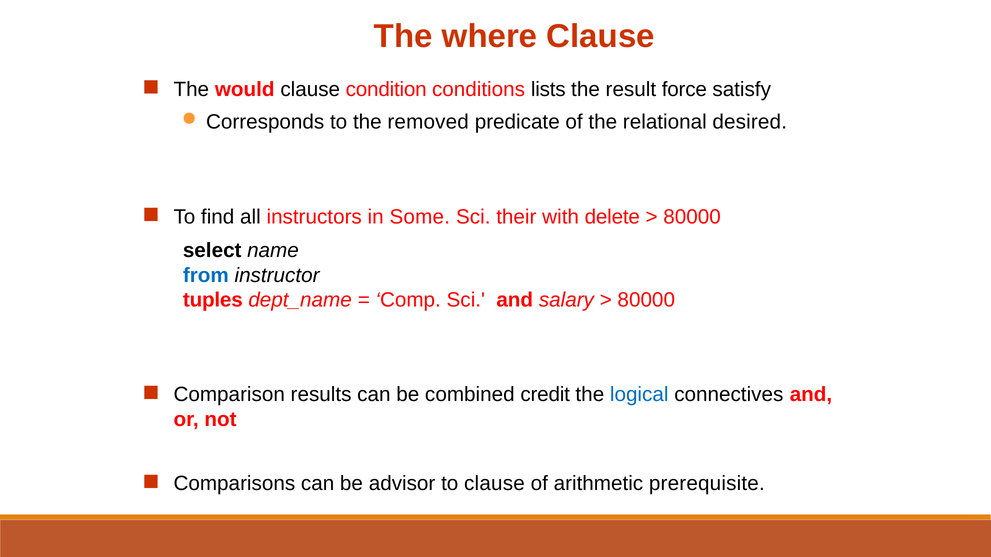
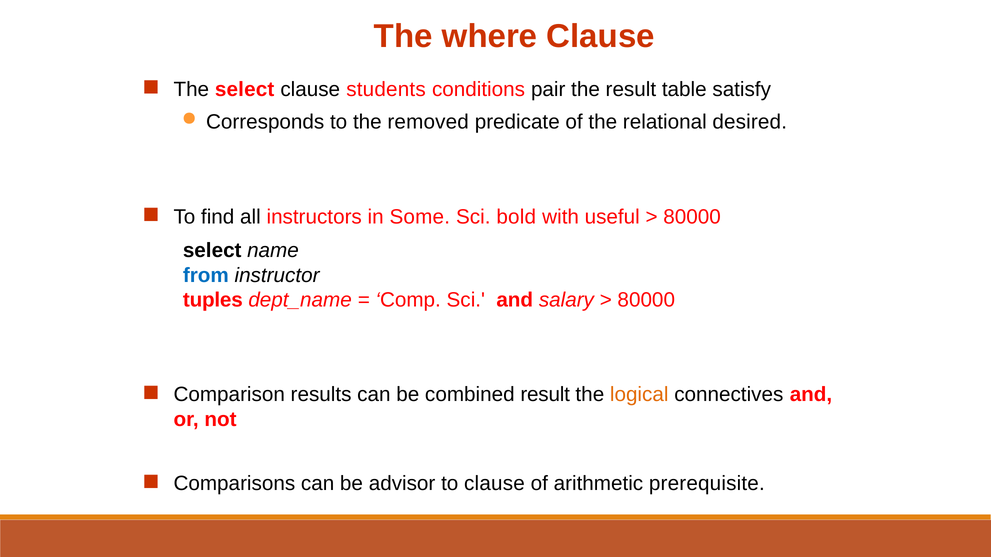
The would: would -> select
condition: condition -> students
lists: lists -> pair
force: force -> table
their: their -> bold
delete: delete -> useful
combined credit: credit -> result
logical colour: blue -> orange
